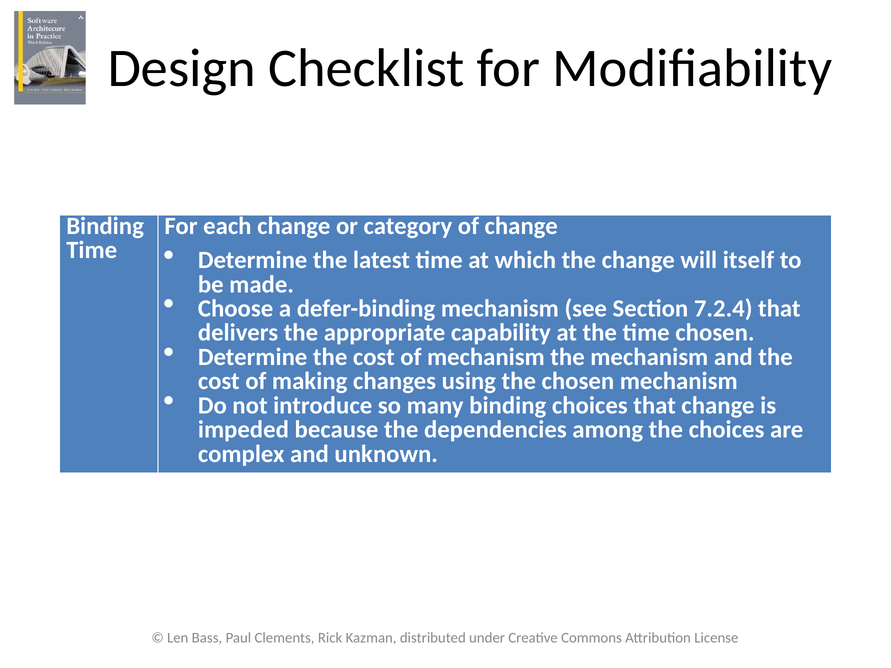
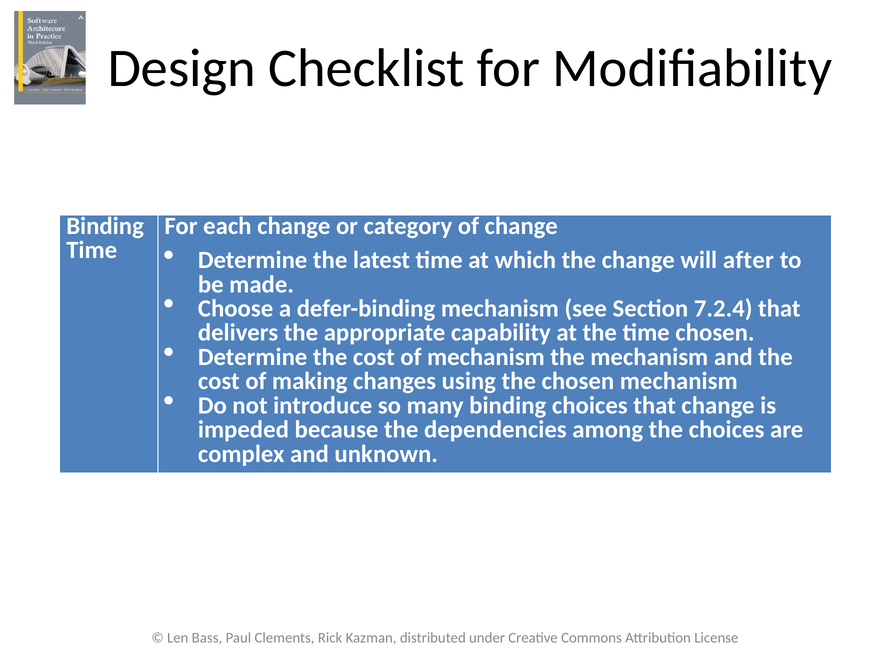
itself: itself -> after
